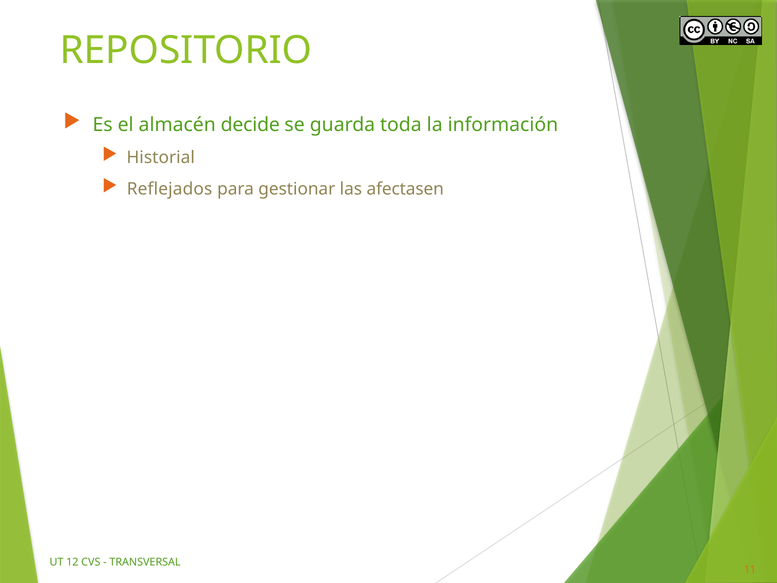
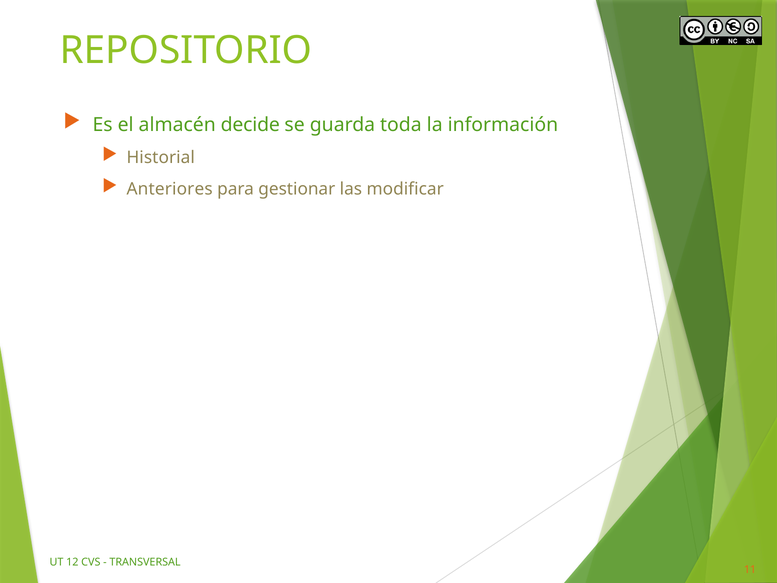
Reflejados: Reflejados -> Anteriores
afectasen: afectasen -> modificar
